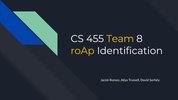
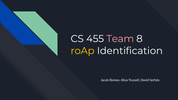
Team colour: yellow -> pink
